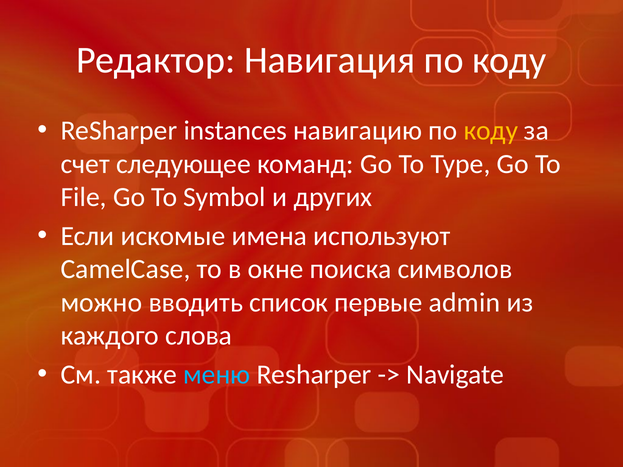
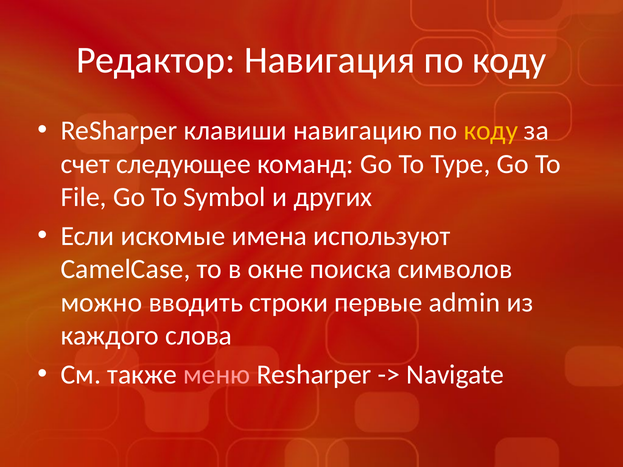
instances: instances -> клавиши
список: список -> строки
меню colour: light blue -> pink
